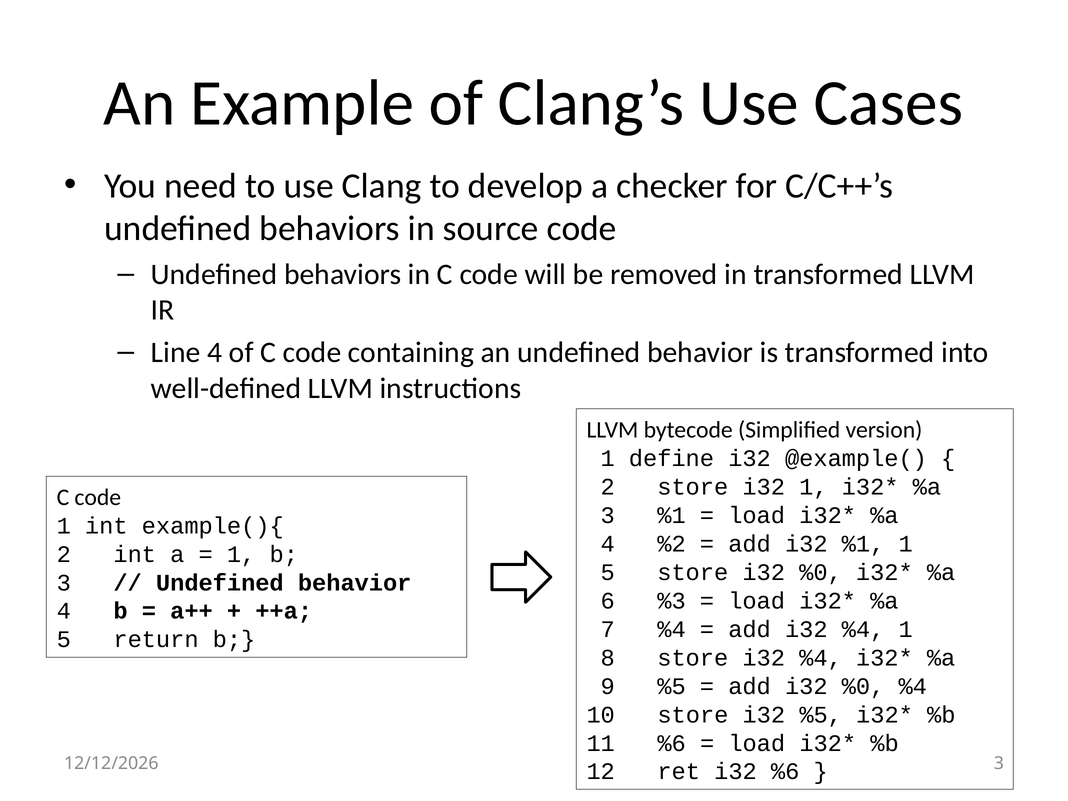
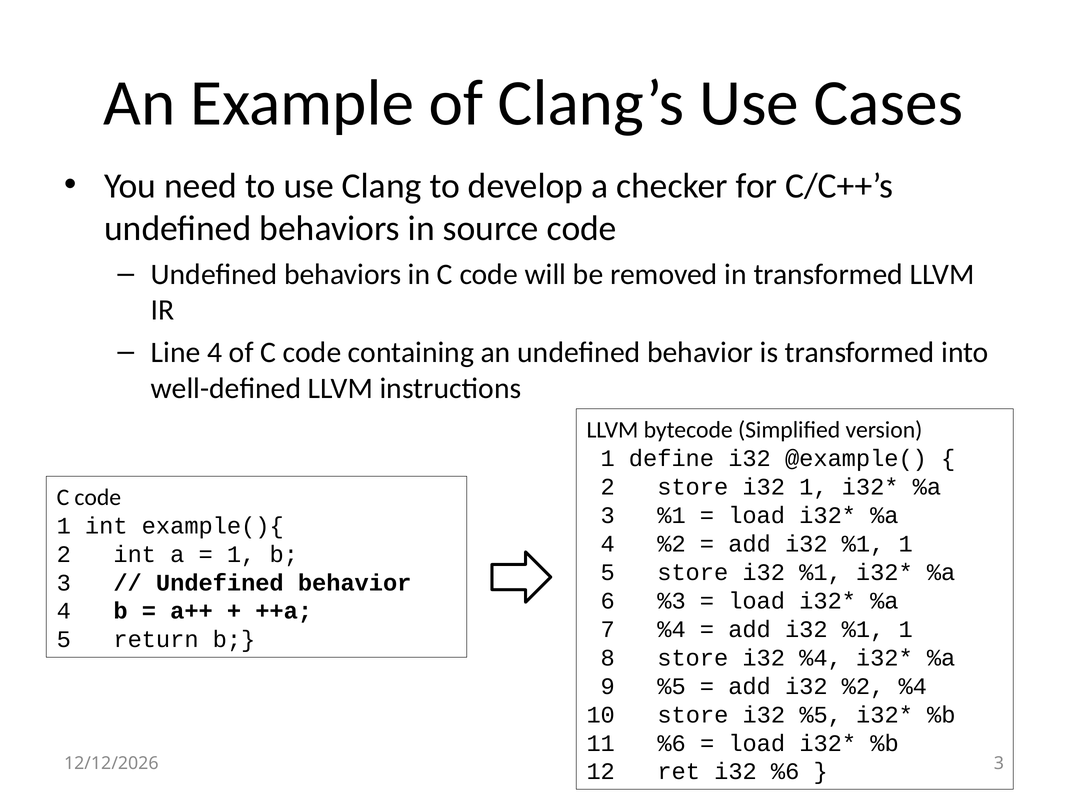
store i32 %0: %0 -> %1
%4 at (863, 629): %4 -> %1
add i32 %0: %0 -> %2
